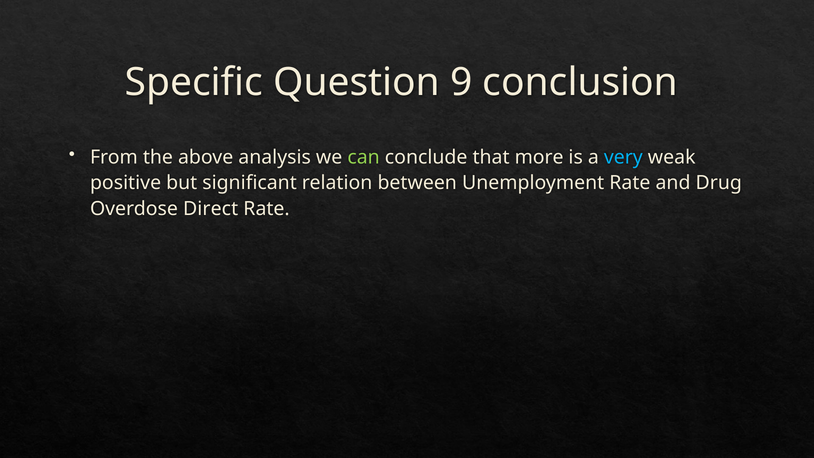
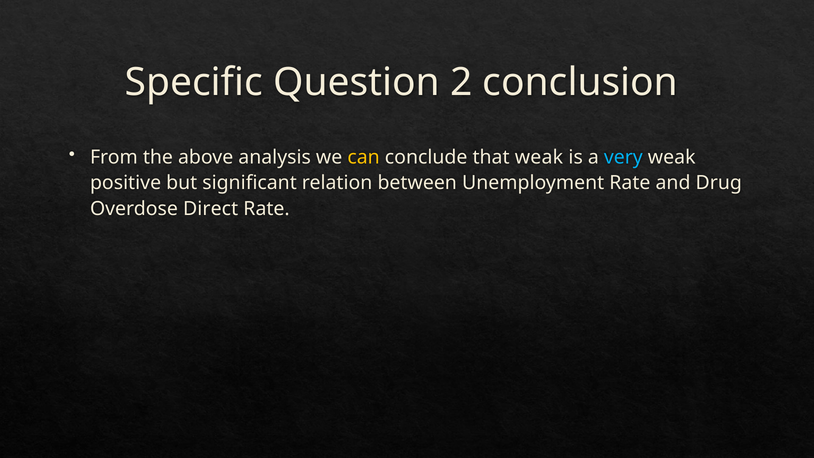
9: 9 -> 2
can colour: light green -> yellow
that more: more -> weak
